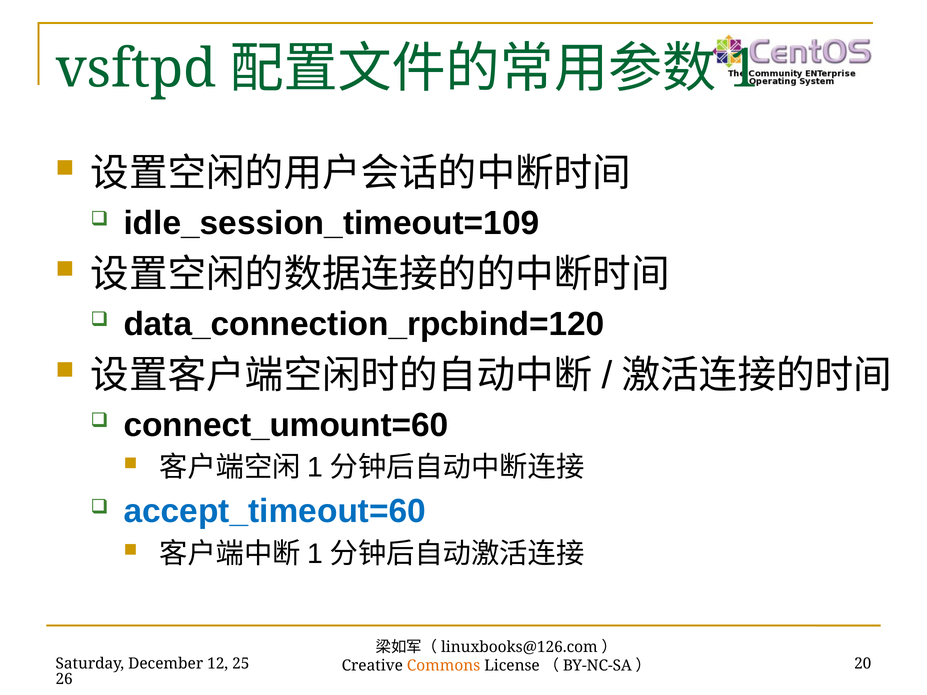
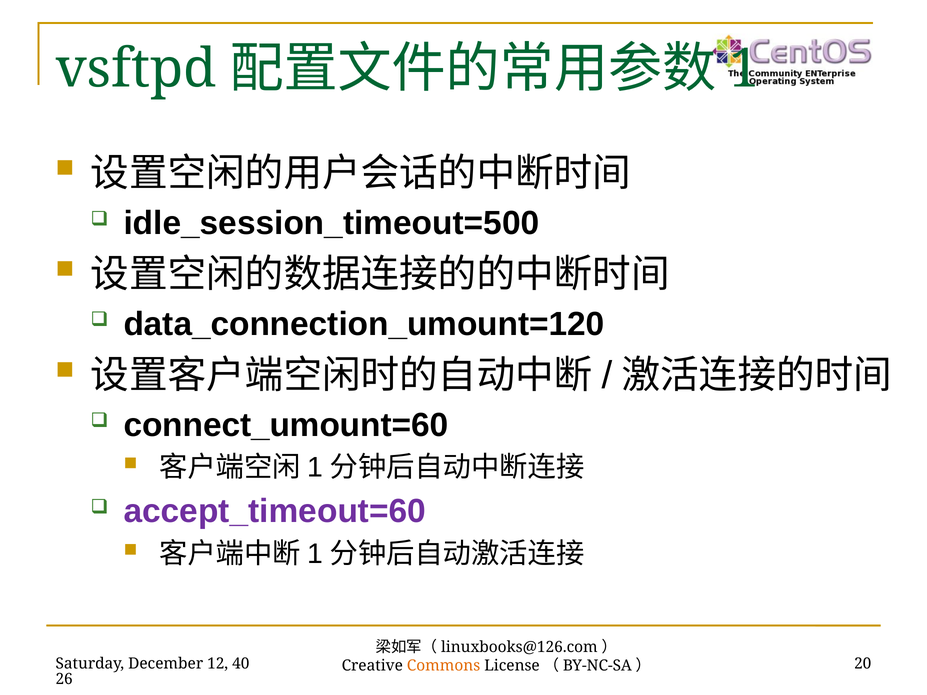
idle_session_timeout=109: idle_session_timeout=109 -> idle_session_timeout=500
data_connection_rpcbind=120: data_connection_rpcbind=120 -> data_connection_umount=120
accept_timeout=60 colour: blue -> purple
25: 25 -> 40
